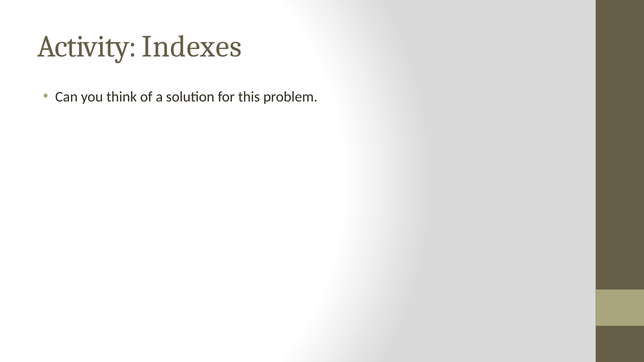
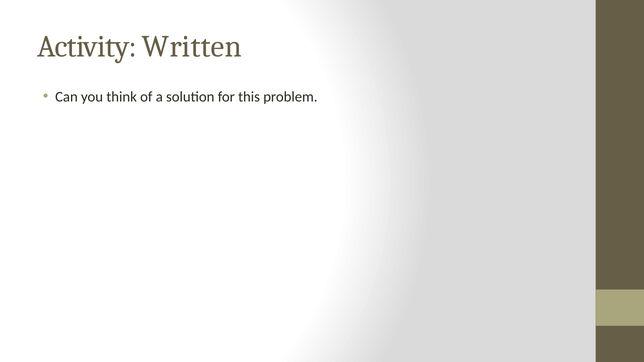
Indexes: Indexes -> Written
